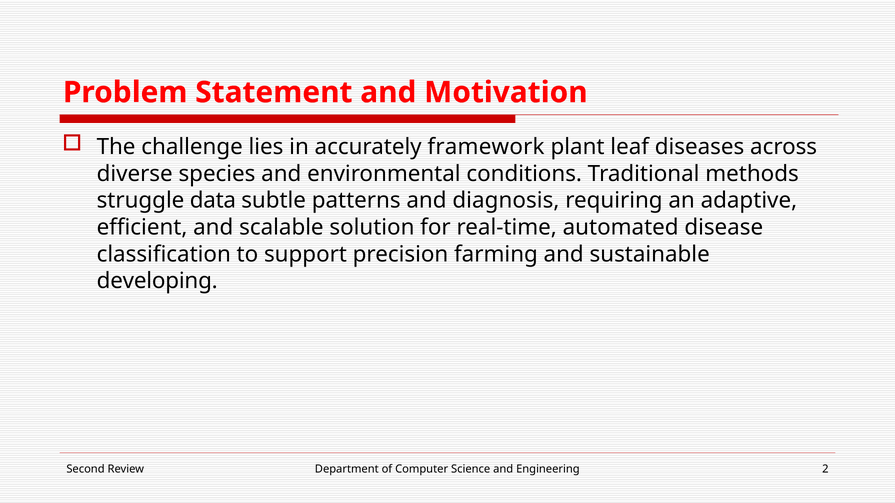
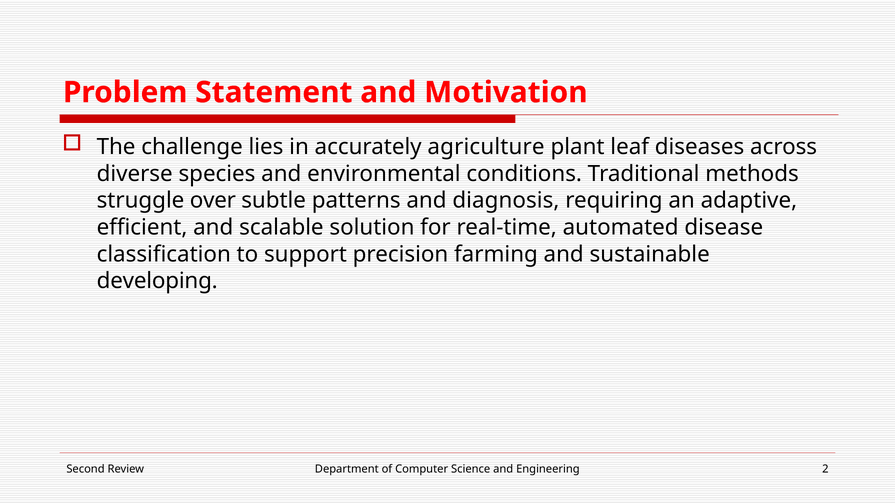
framework: framework -> agriculture
data: data -> over
